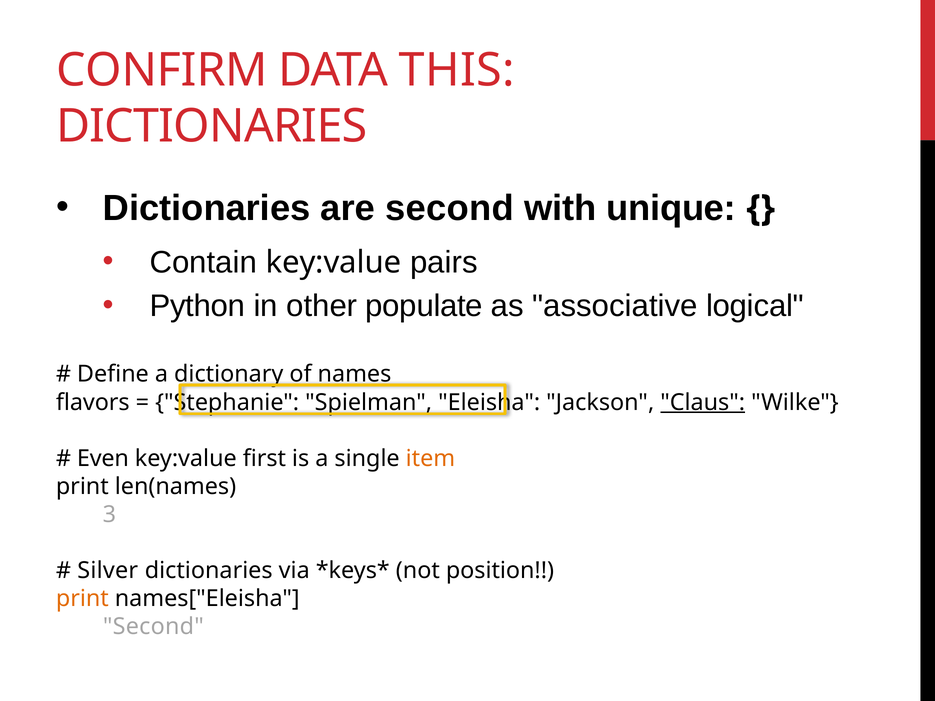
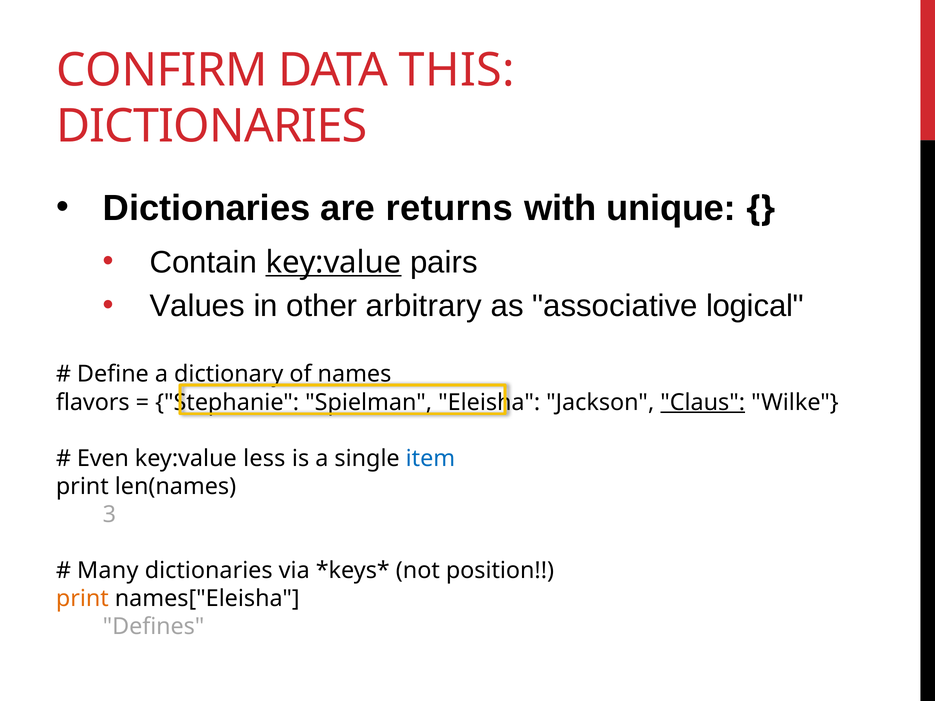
are second: second -> returns
key:value at (334, 262) underline: none -> present
Python: Python -> Values
populate: populate -> arbitrary
first: first -> less
item colour: orange -> blue
Silver: Silver -> Many
Second at (153, 627): Second -> Defines
